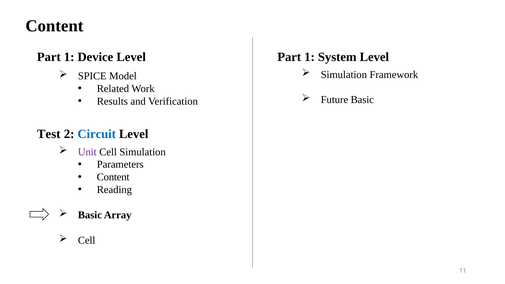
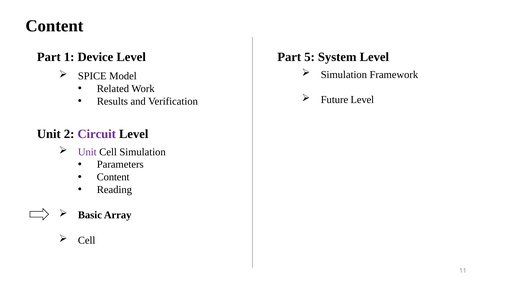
1 at (310, 57): 1 -> 5
Future Basic: Basic -> Level
Test at (49, 134): Test -> Unit
Circuit colour: blue -> purple
